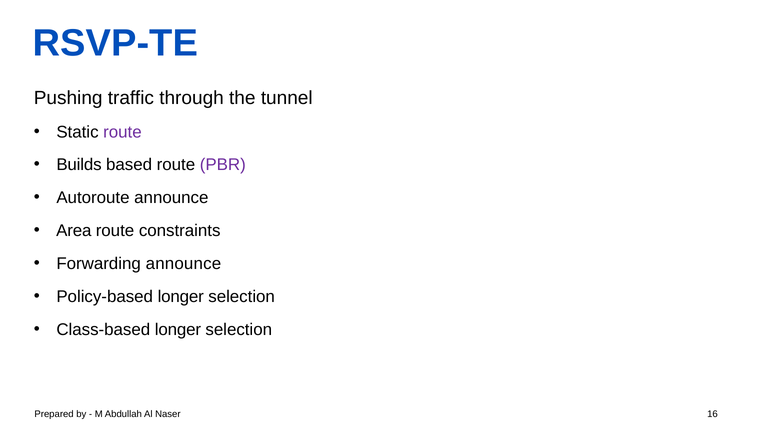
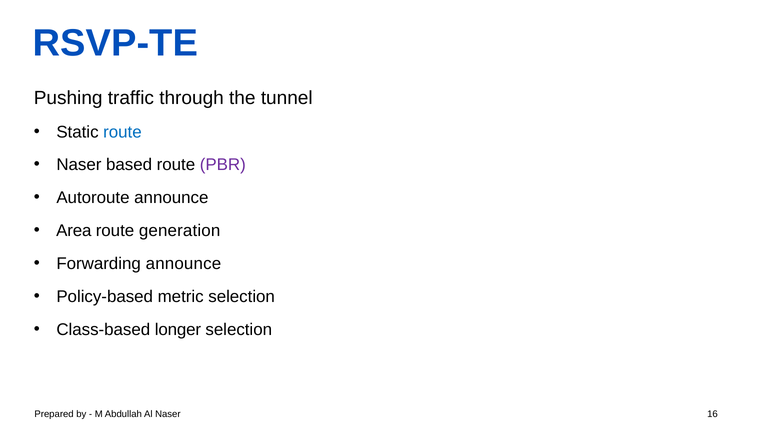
route at (122, 132) colour: purple -> blue
Builds at (79, 165): Builds -> Naser
constraints: constraints -> generation
Policy-based longer: longer -> metric
